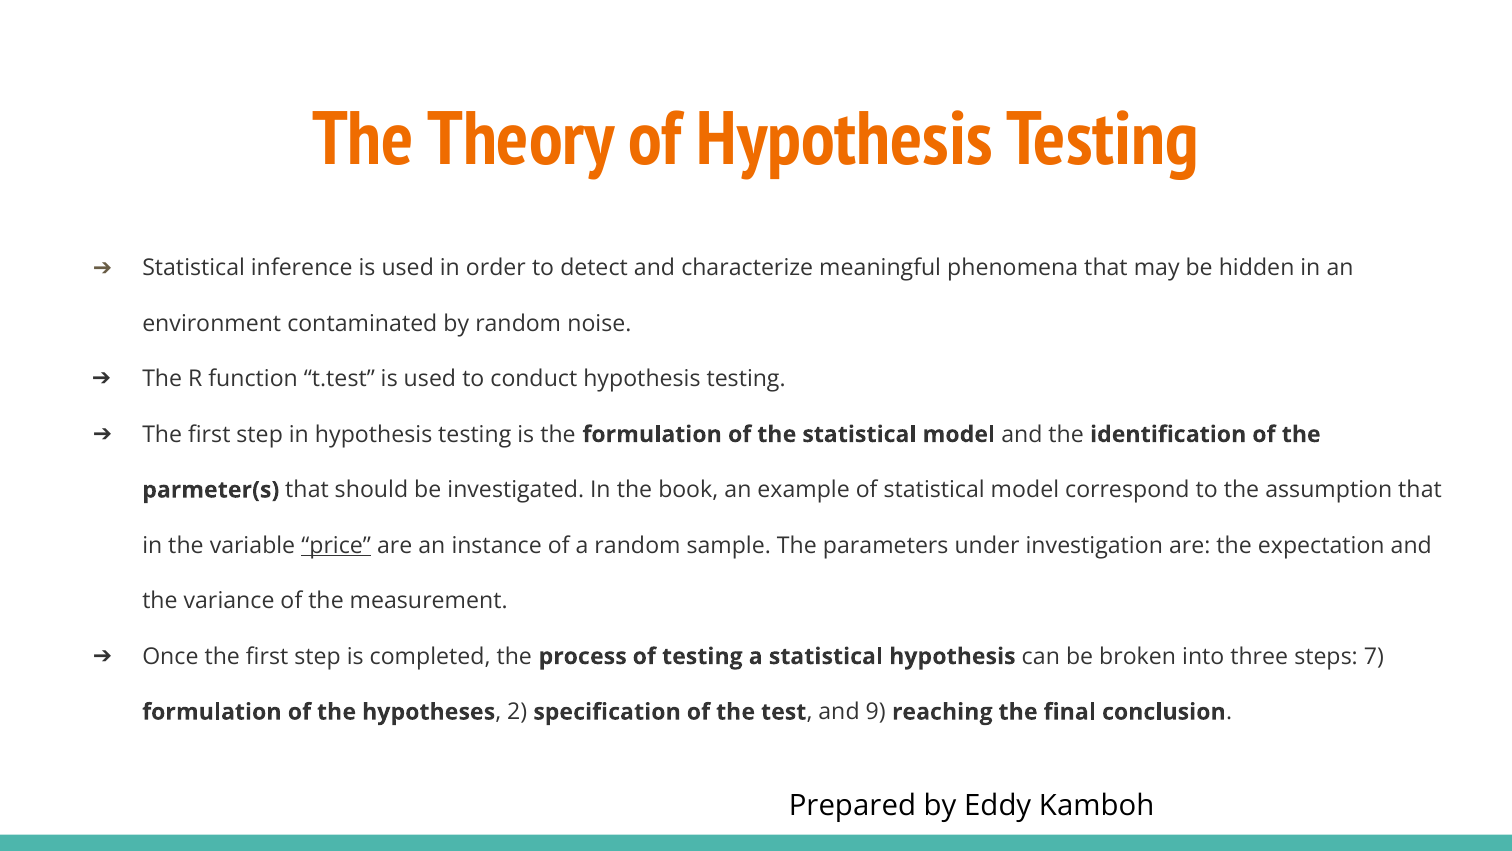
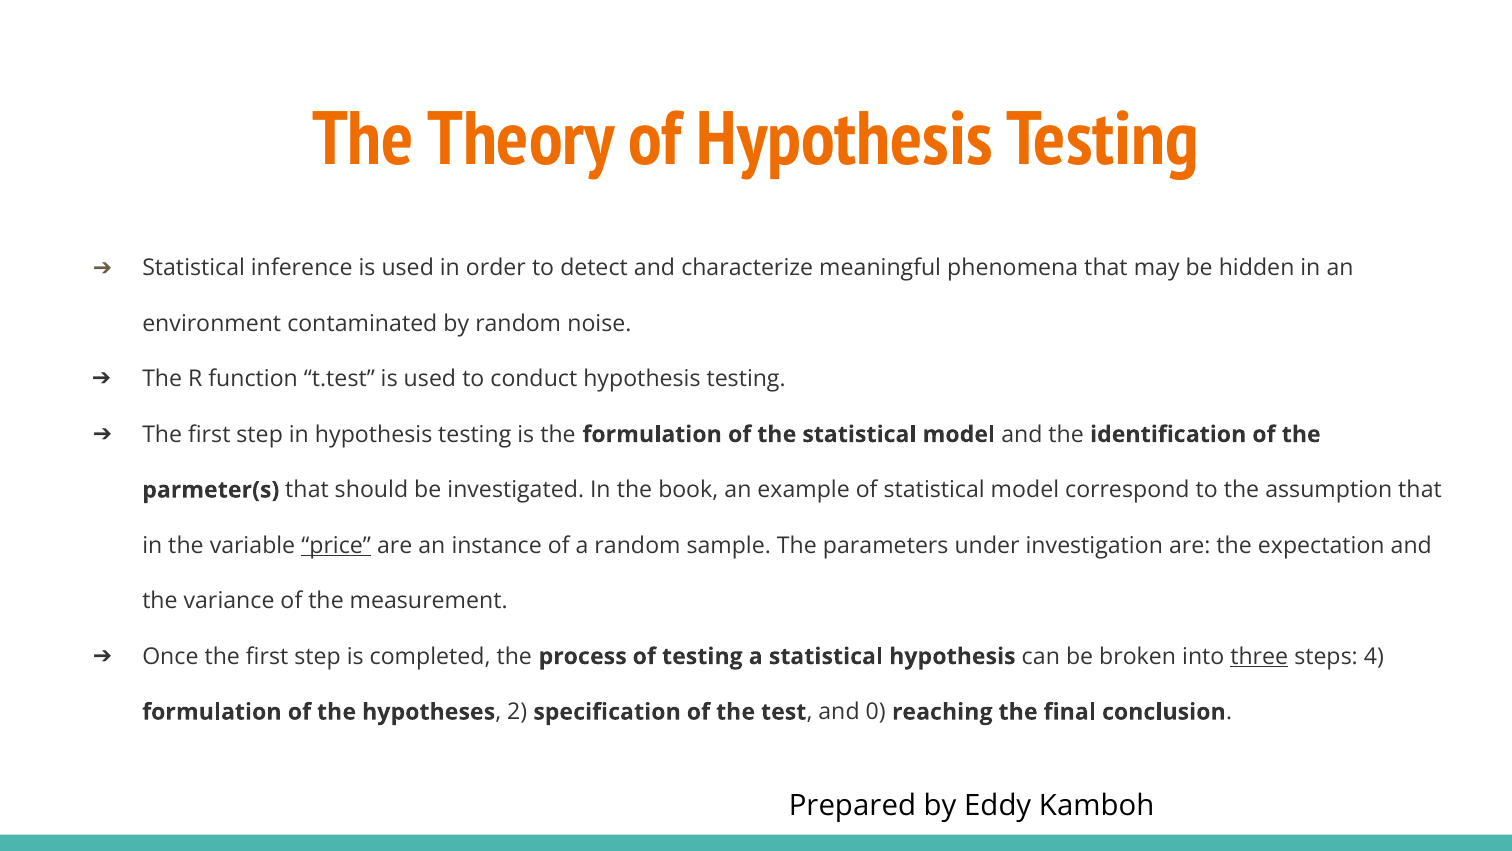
three underline: none -> present
7: 7 -> 4
9: 9 -> 0
